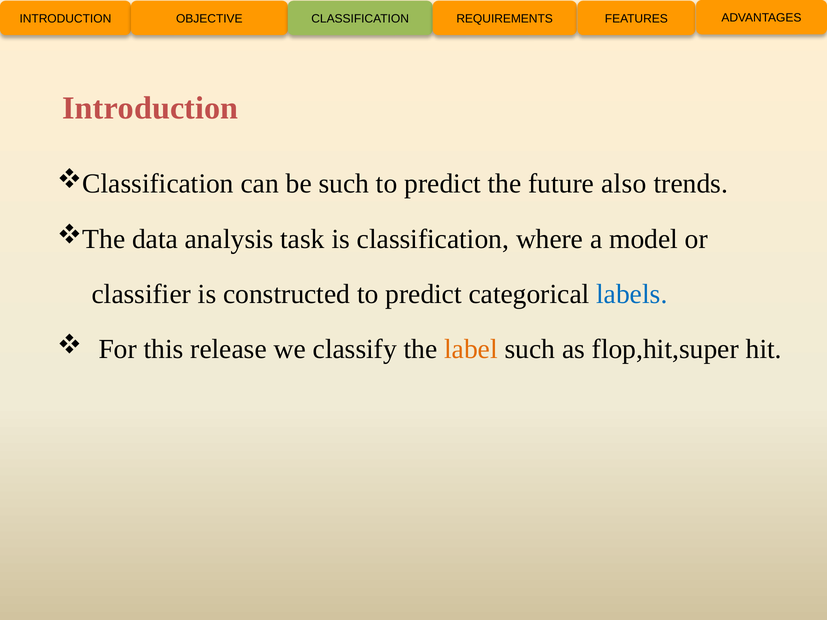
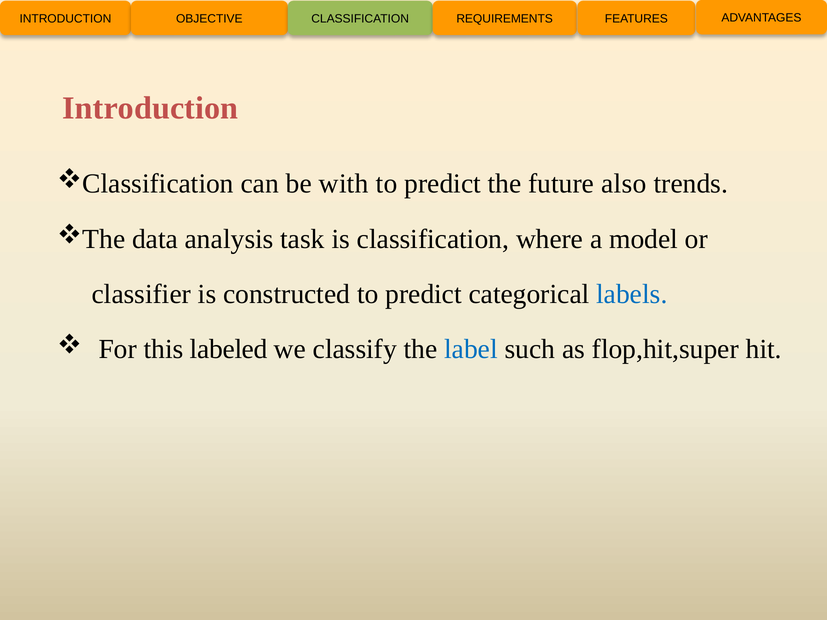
be such: such -> with
release: release -> labeled
label colour: orange -> blue
